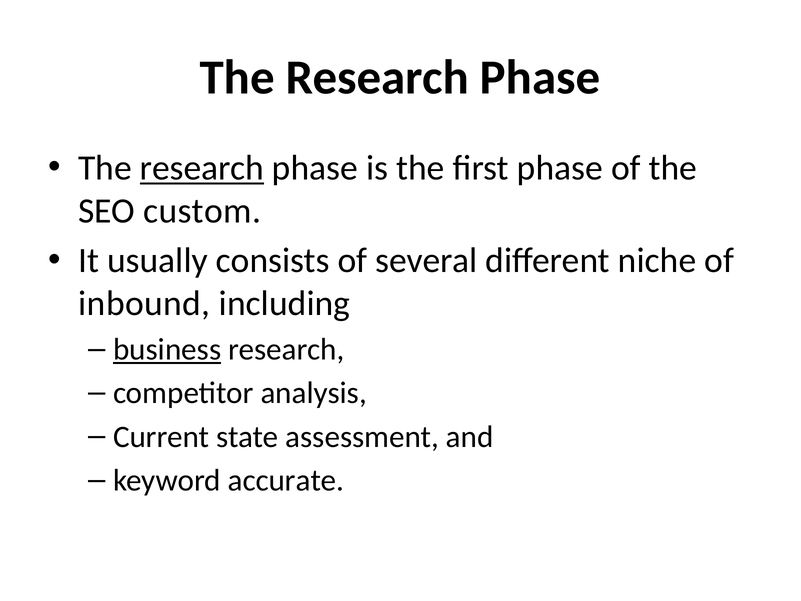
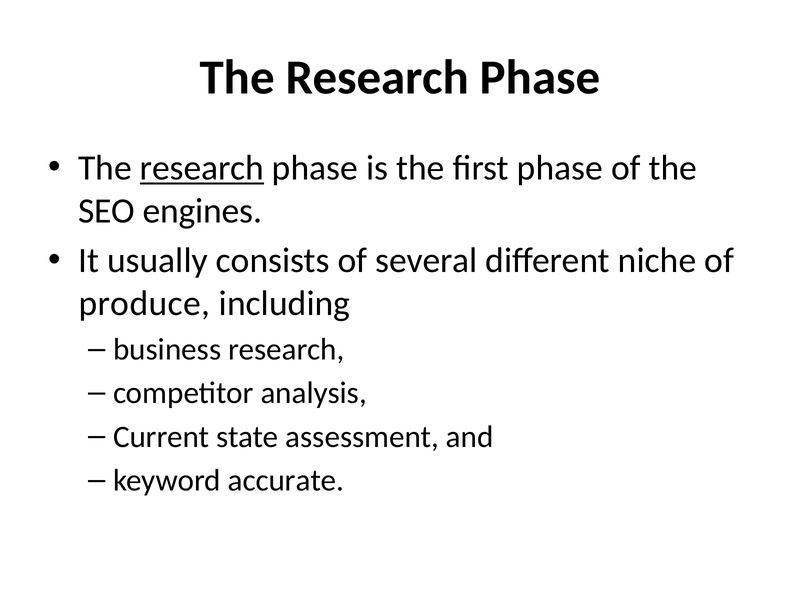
custom: custom -> engines
inbound: inbound -> produce
business underline: present -> none
